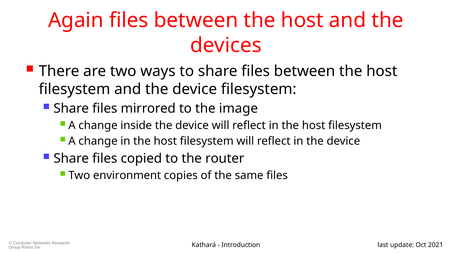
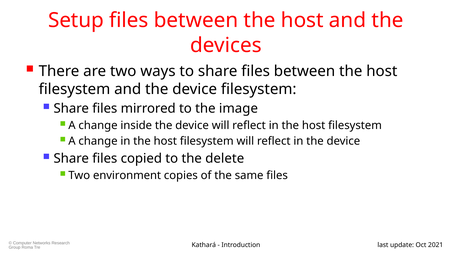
Again: Again -> Setup
router: router -> delete
